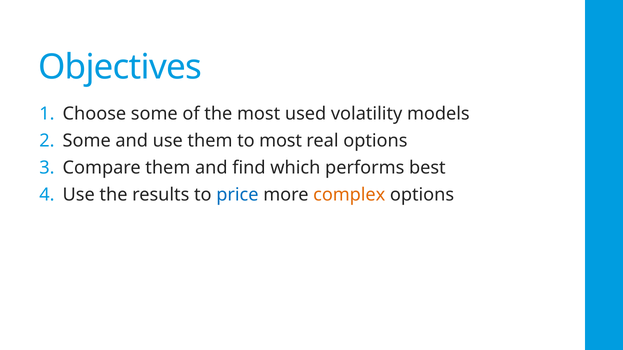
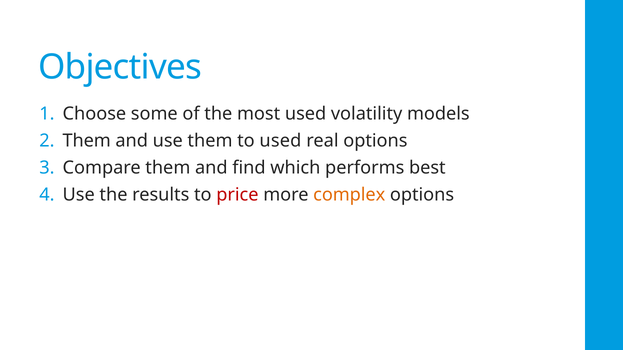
Some at (87, 141): Some -> Them
to most: most -> used
price colour: blue -> red
